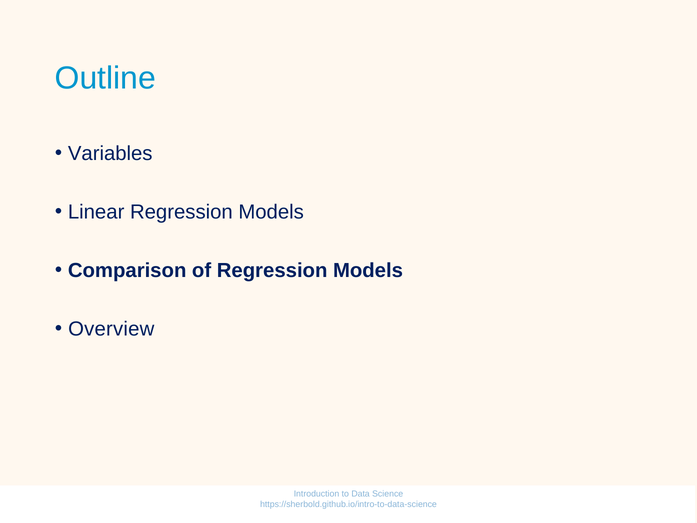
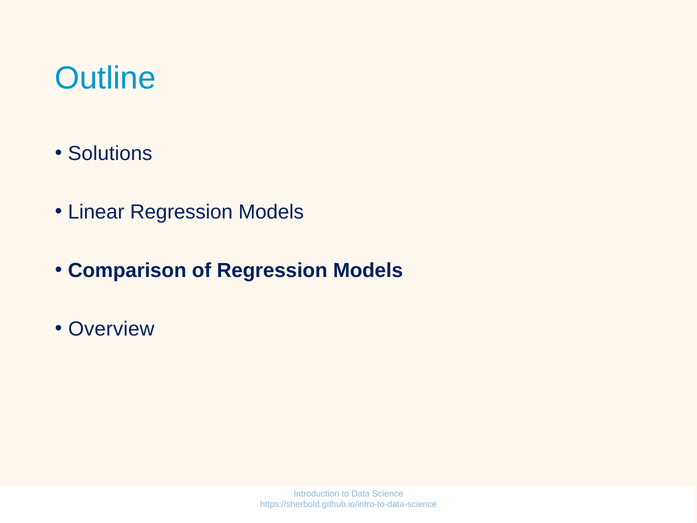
Variables: Variables -> Solutions
